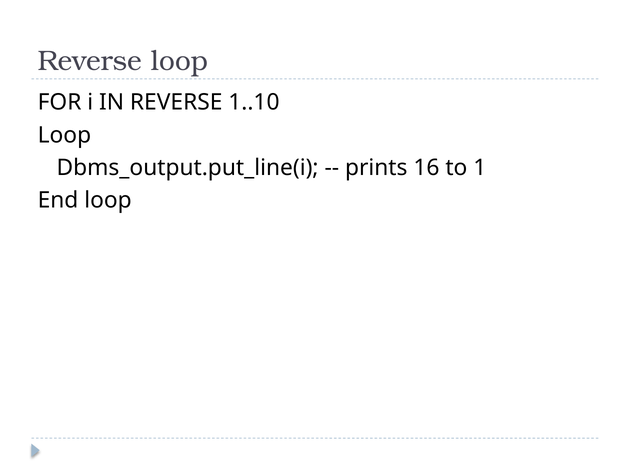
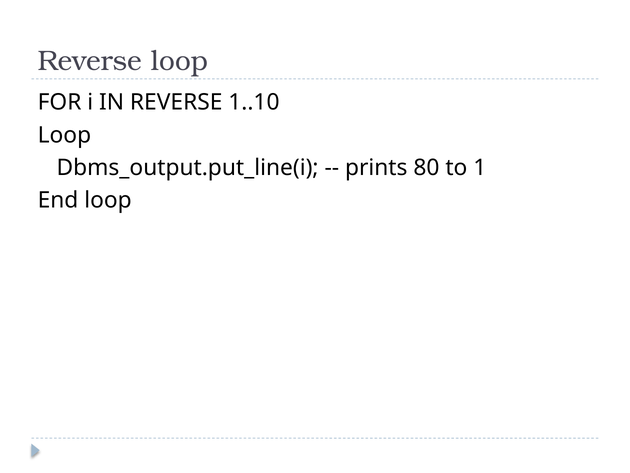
16: 16 -> 80
